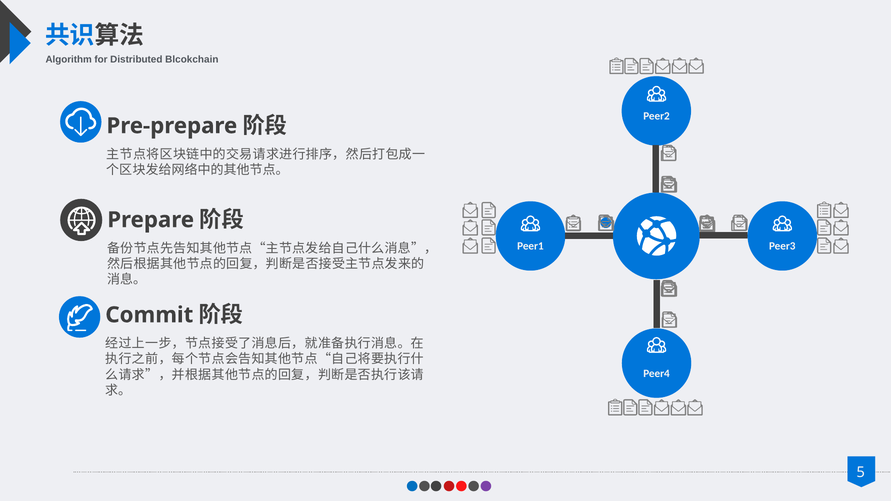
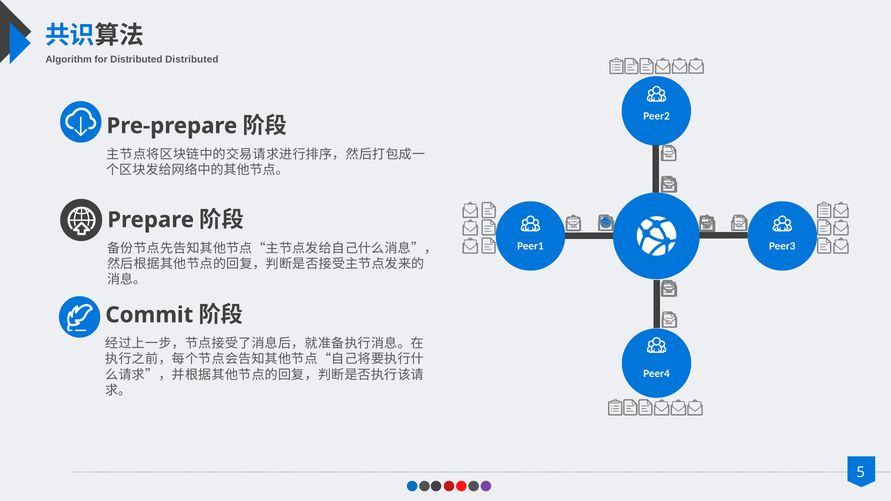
Distributed Blcokchain: Blcokchain -> Distributed
